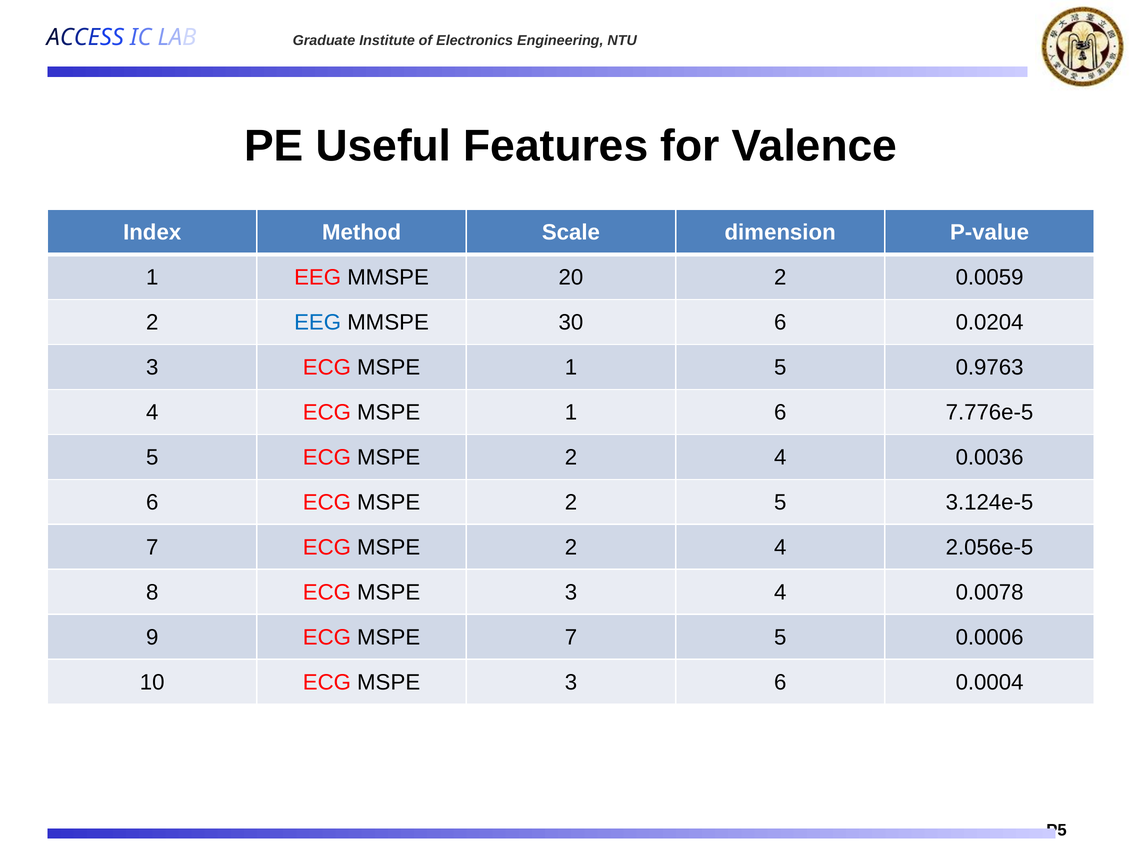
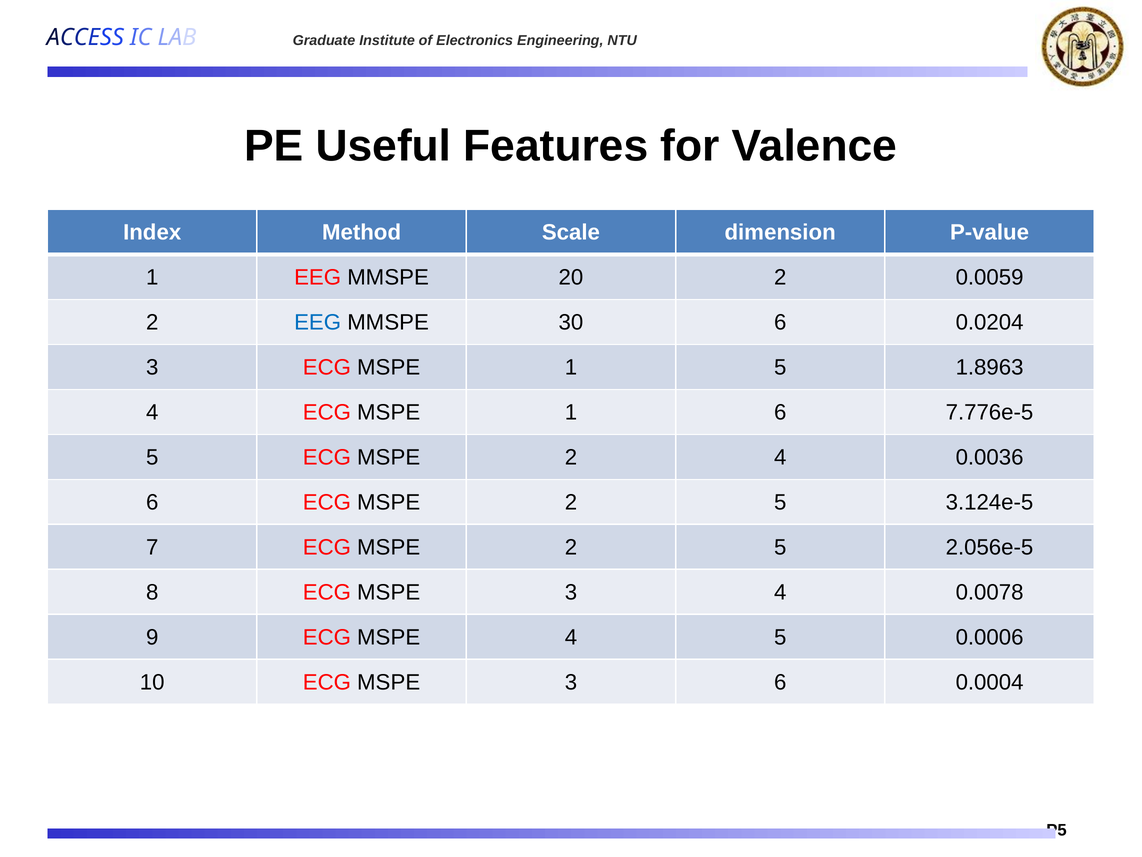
0.9763: 0.9763 -> 1.8963
4 at (780, 547): 4 -> 5
MSPE 7: 7 -> 4
